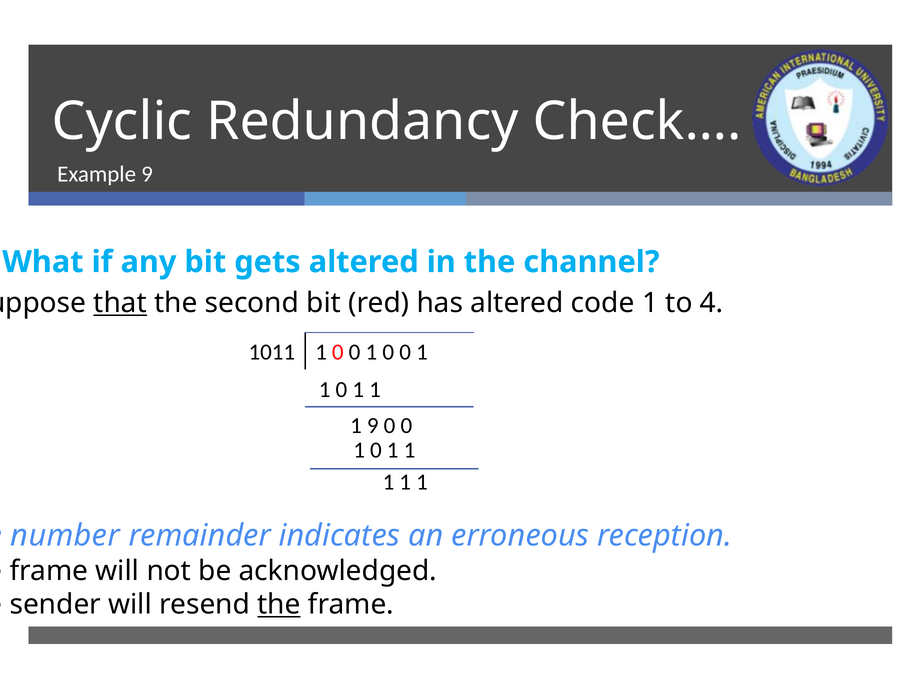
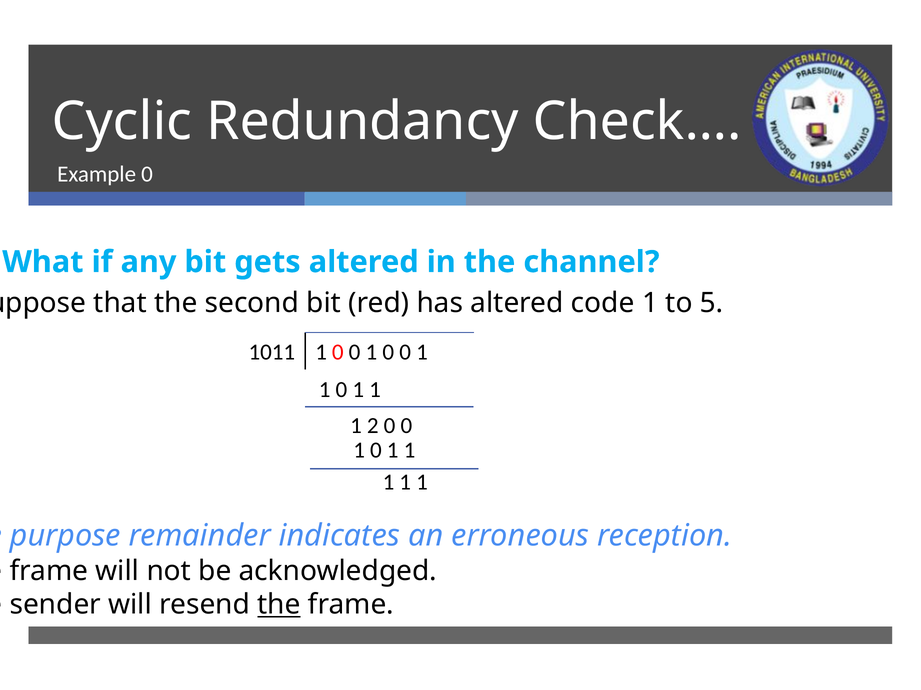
Example 9: 9 -> 0
that underline: present -> none
4: 4 -> 5
1 9: 9 -> 2
number: number -> purpose
